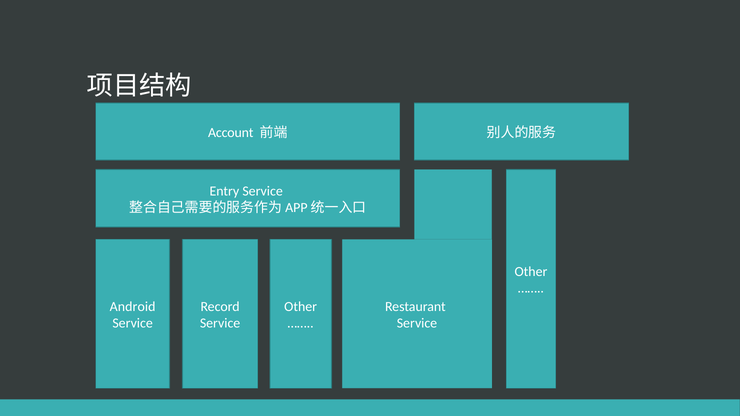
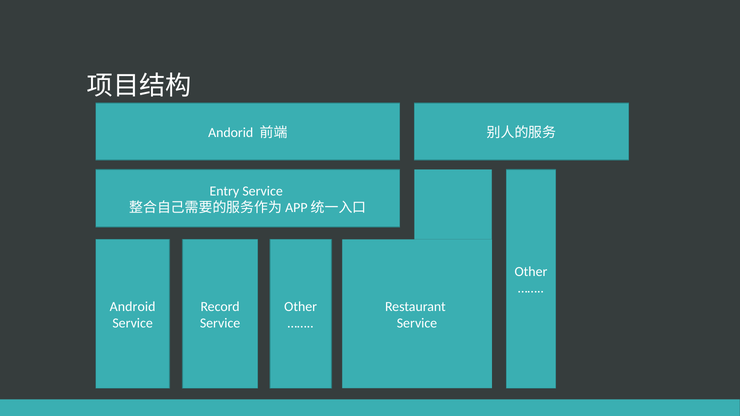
Account: Account -> Andorid
